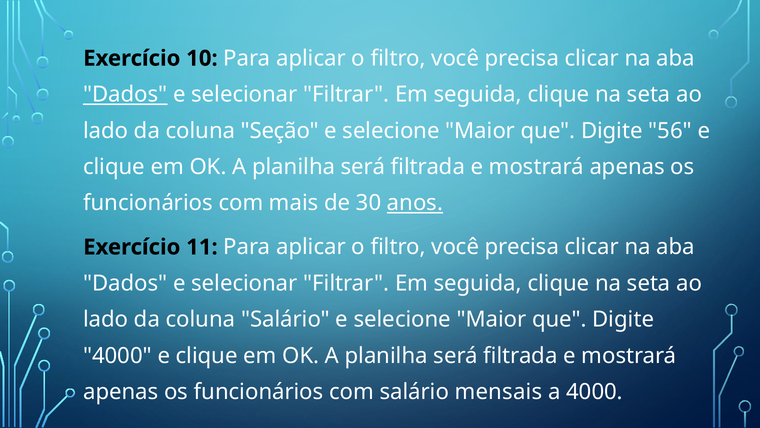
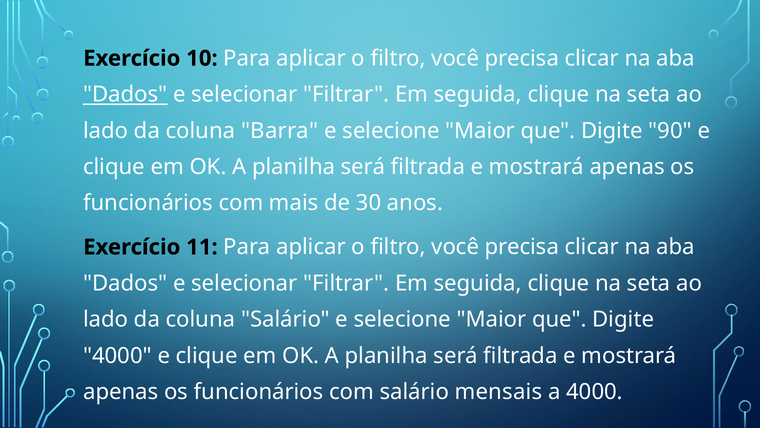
Seção: Seção -> Barra
56: 56 -> 90
anos underline: present -> none
